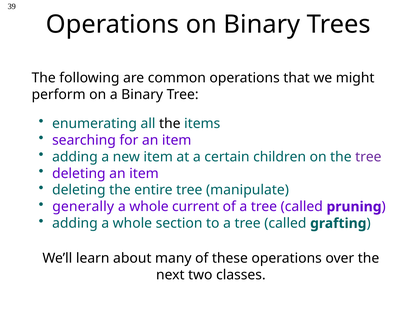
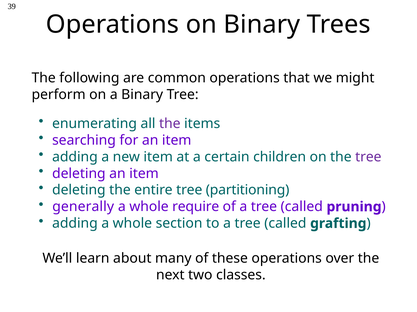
the at (170, 124) colour: black -> purple
manipulate: manipulate -> partitioning
current: current -> require
